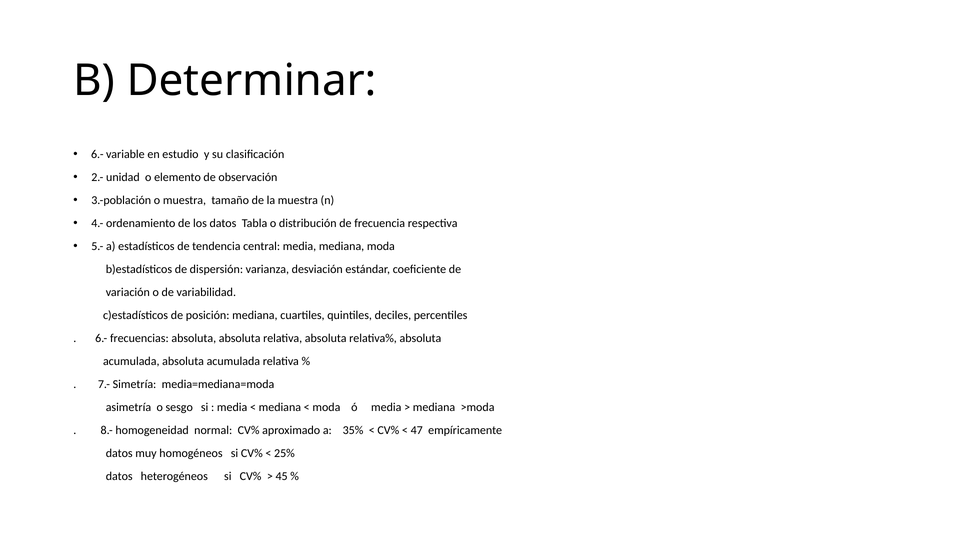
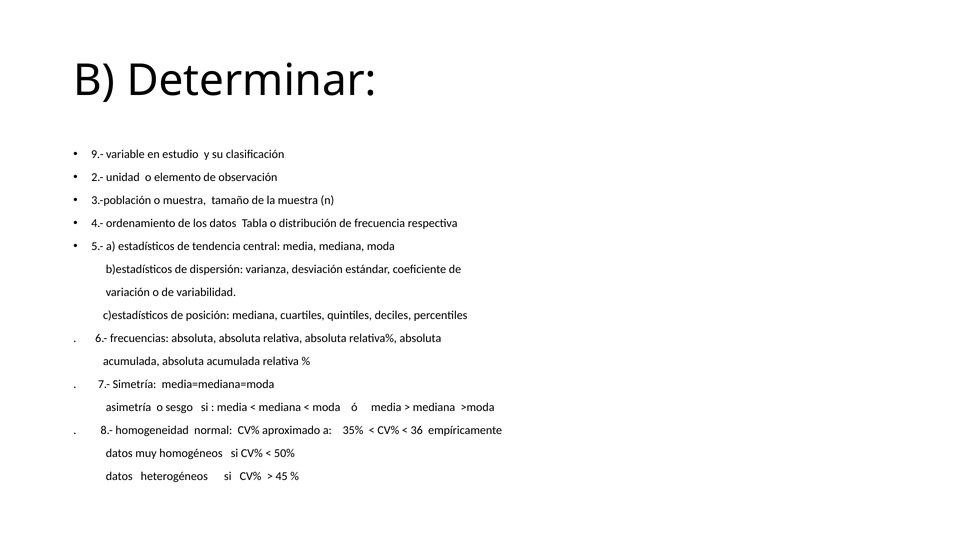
6.- at (97, 154): 6.- -> 9.-
47: 47 -> 36
25%: 25% -> 50%
